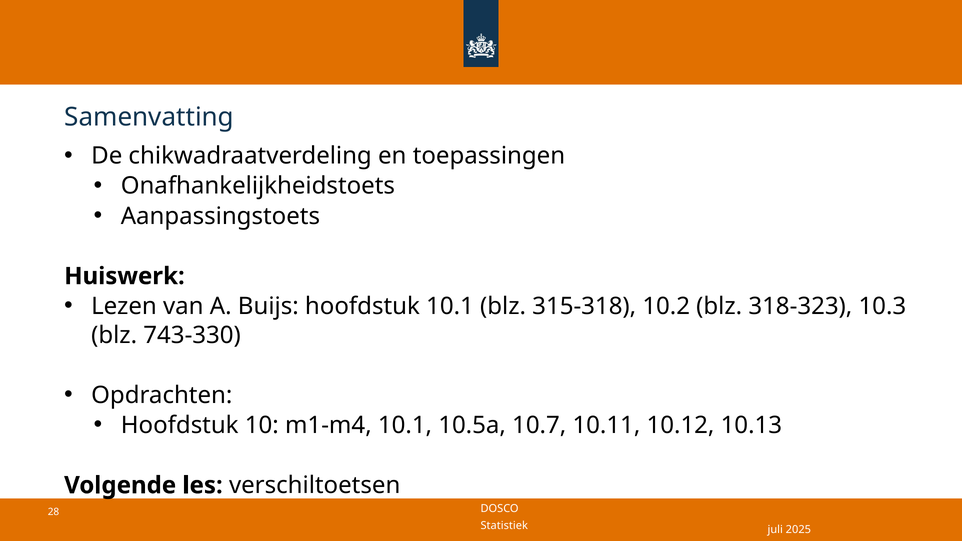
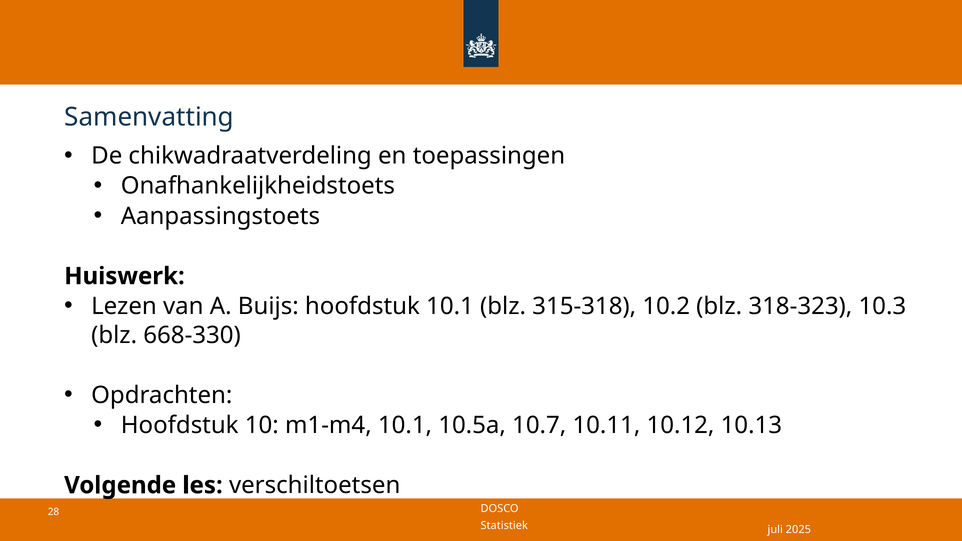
743-330: 743-330 -> 668-330
